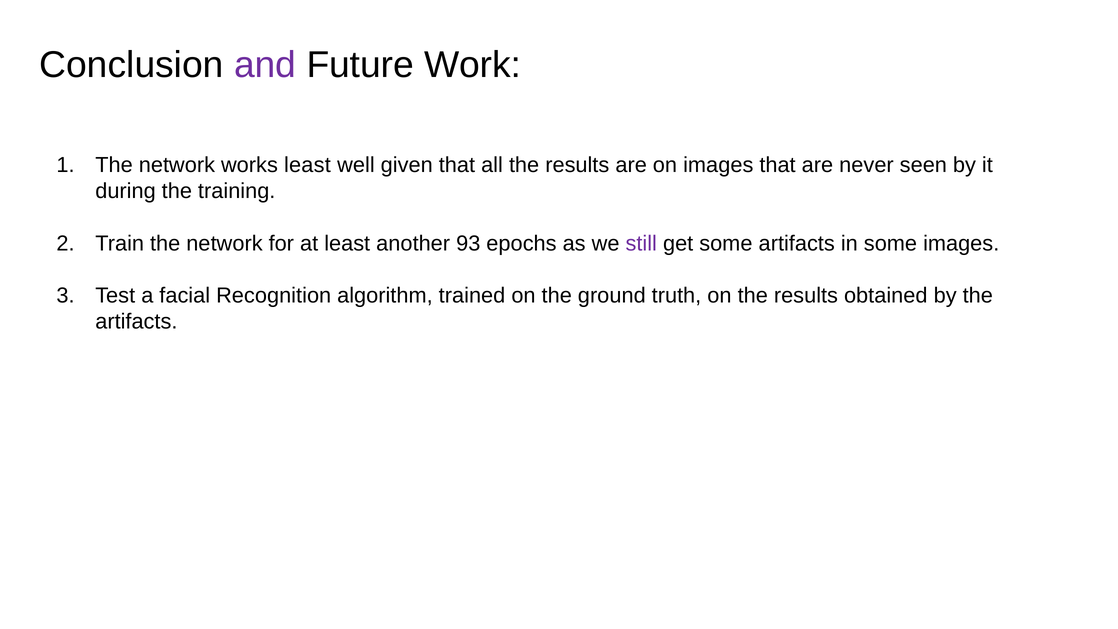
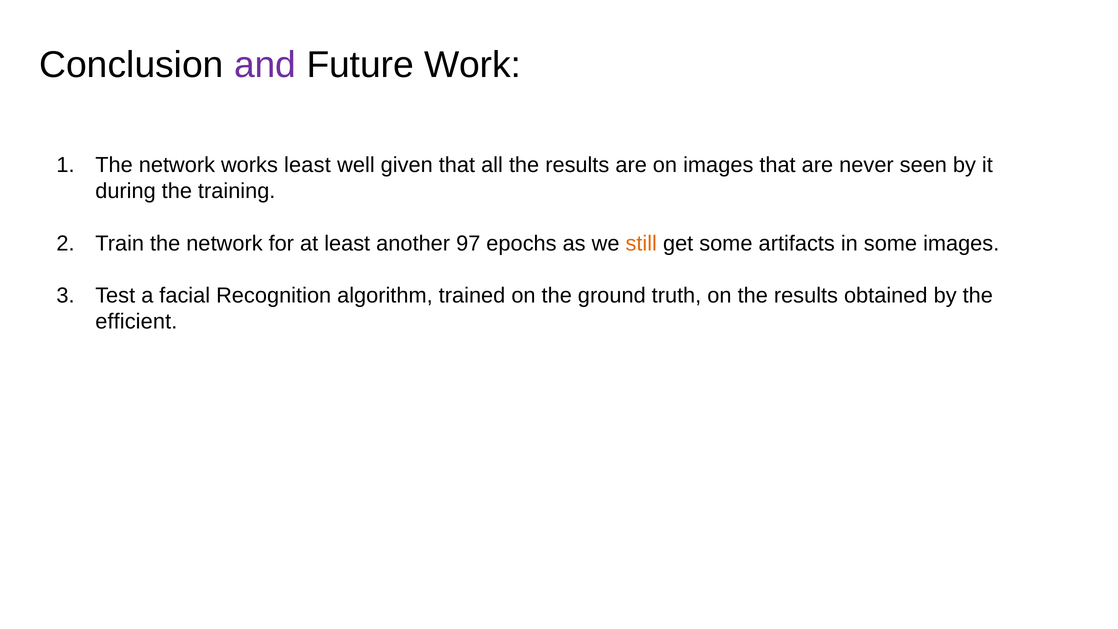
93: 93 -> 97
still colour: purple -> orange
artifacts at (136, 322): artifacts -> efficient
